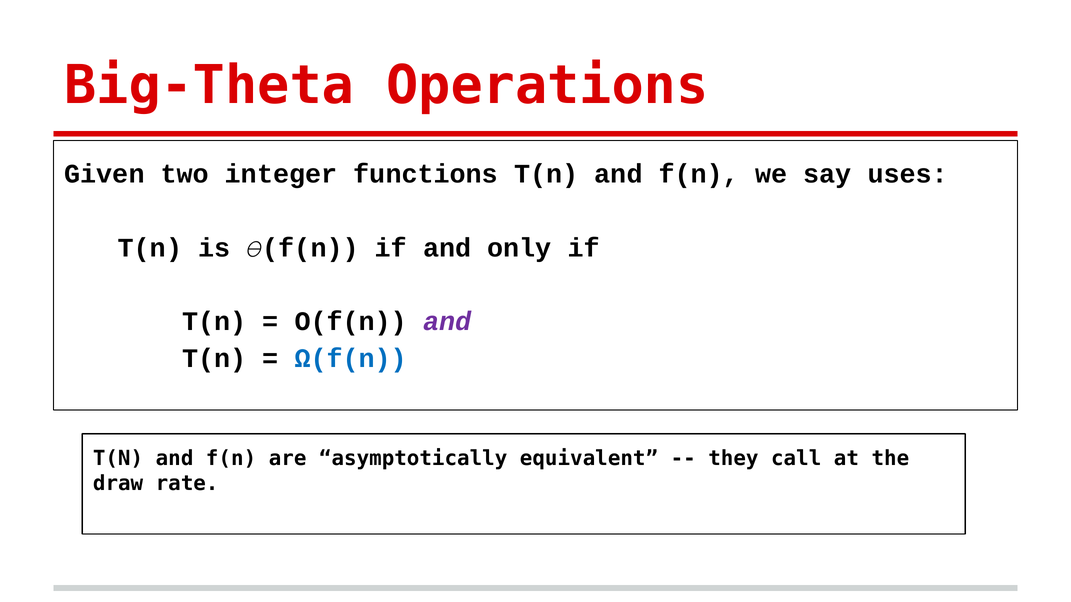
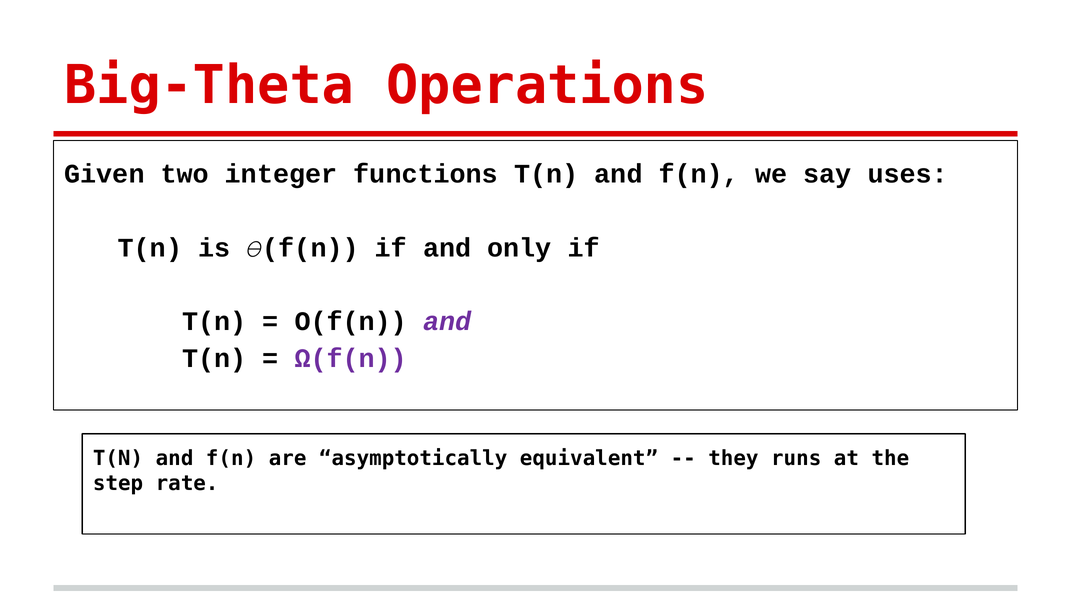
Ω(f(n colour: blue -> purple
call: call -> runs
draw: draw -> step
